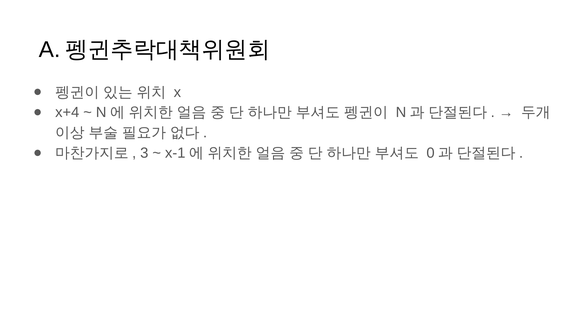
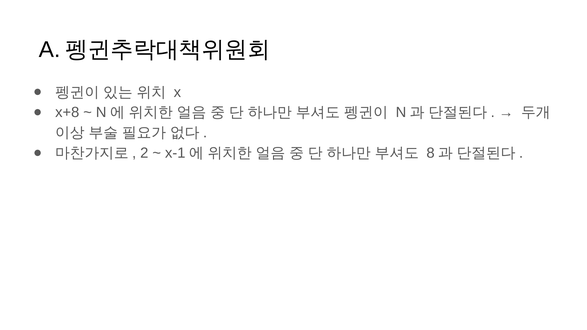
x+4: x+4 -> x+8
3: 3 -> 2
0: 0 -> 8
